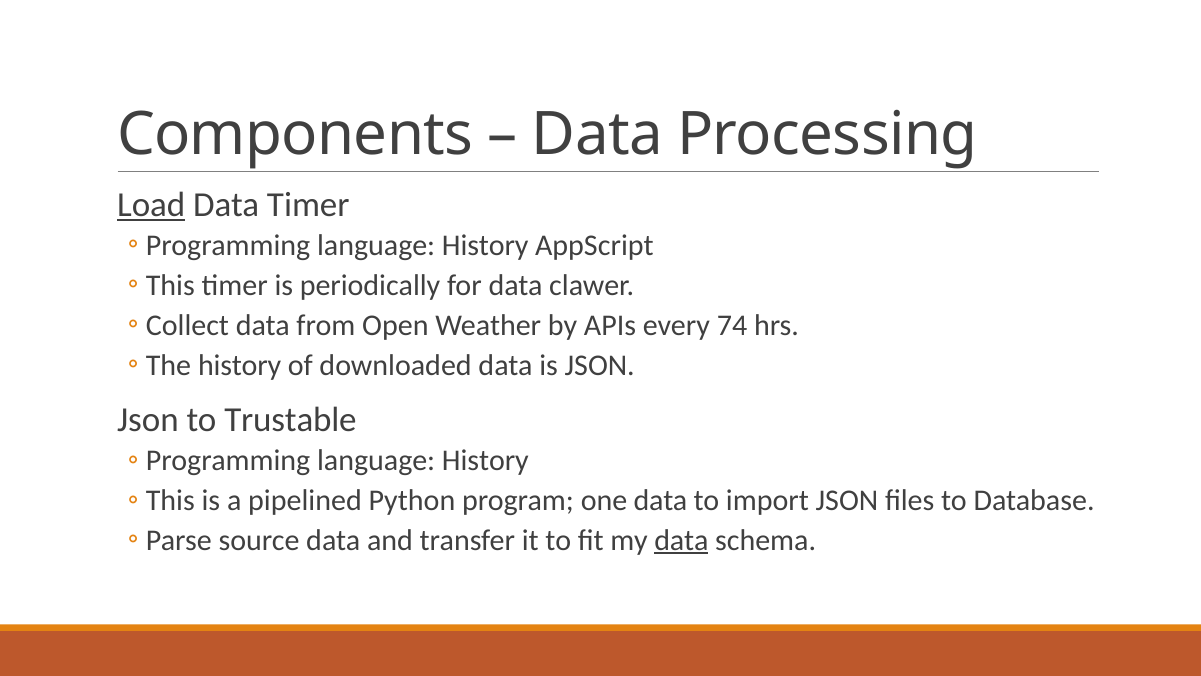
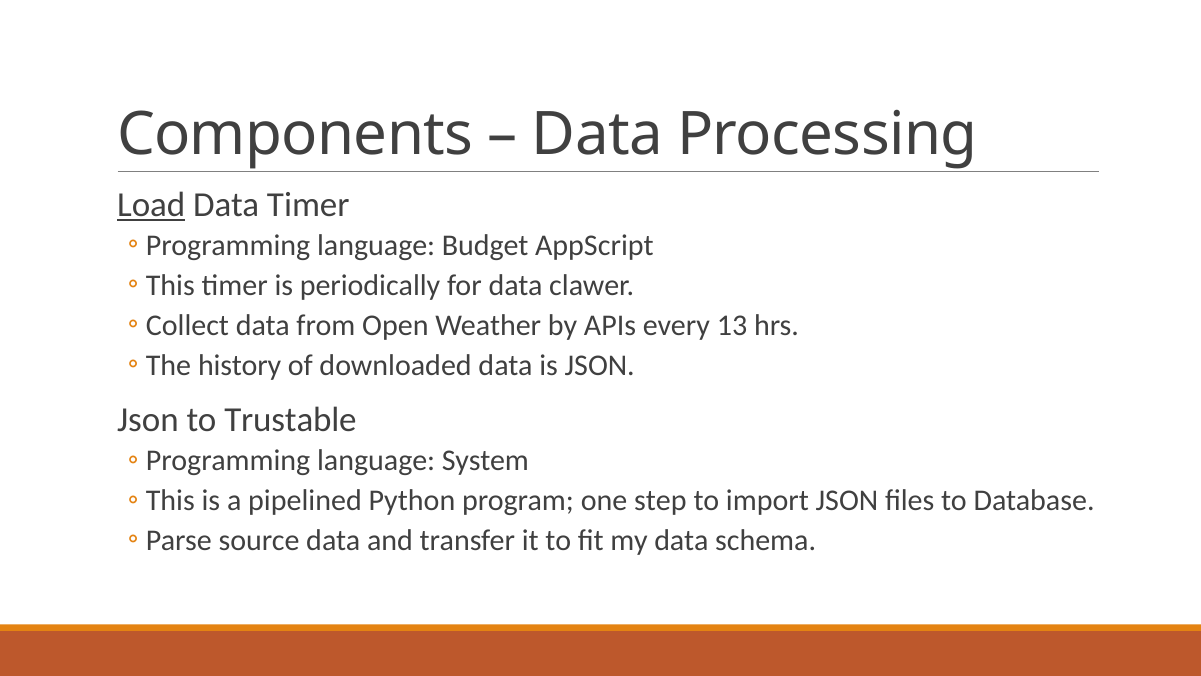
History at (485, 245): History -> Budget
74: 74 -> 13
History at (485, 460): History -> System
one data: data -> step
data at (681, 540) underline: present -> none
